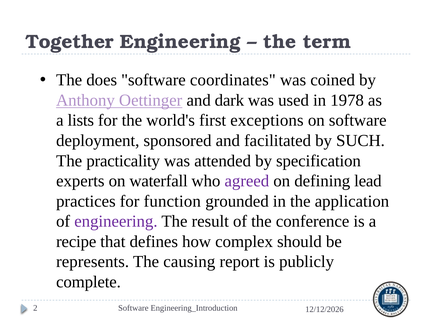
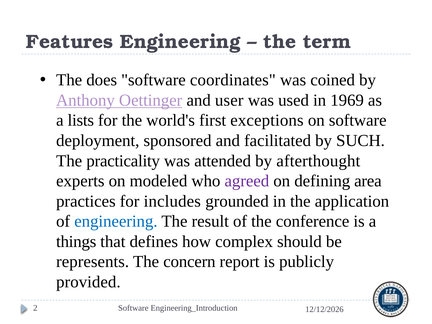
Together: Together -> Features
dark: dark -> user
1978: 1978 -> 1969
specification: specification -> afterthought
waterfall: waterfall -> modeled
lead: lead -> area
function: function -> includes
engineering at (116, 221) colour: purple -> blue
recipe: recipe -> things
causing: causing -> concern
complete: complete -> provided
